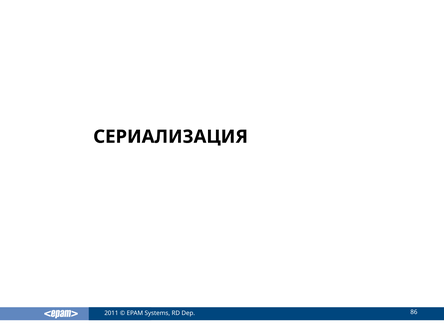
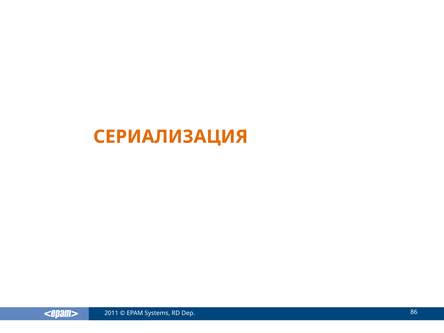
СЕРИАЛИЗАЦИЯ colour: black -> orange
